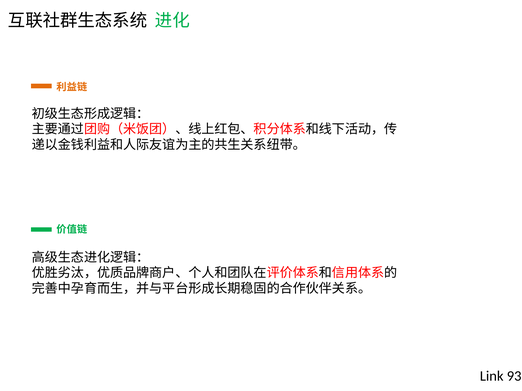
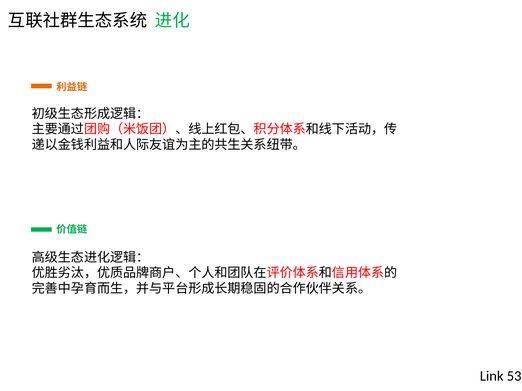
93: 93 -> 53
